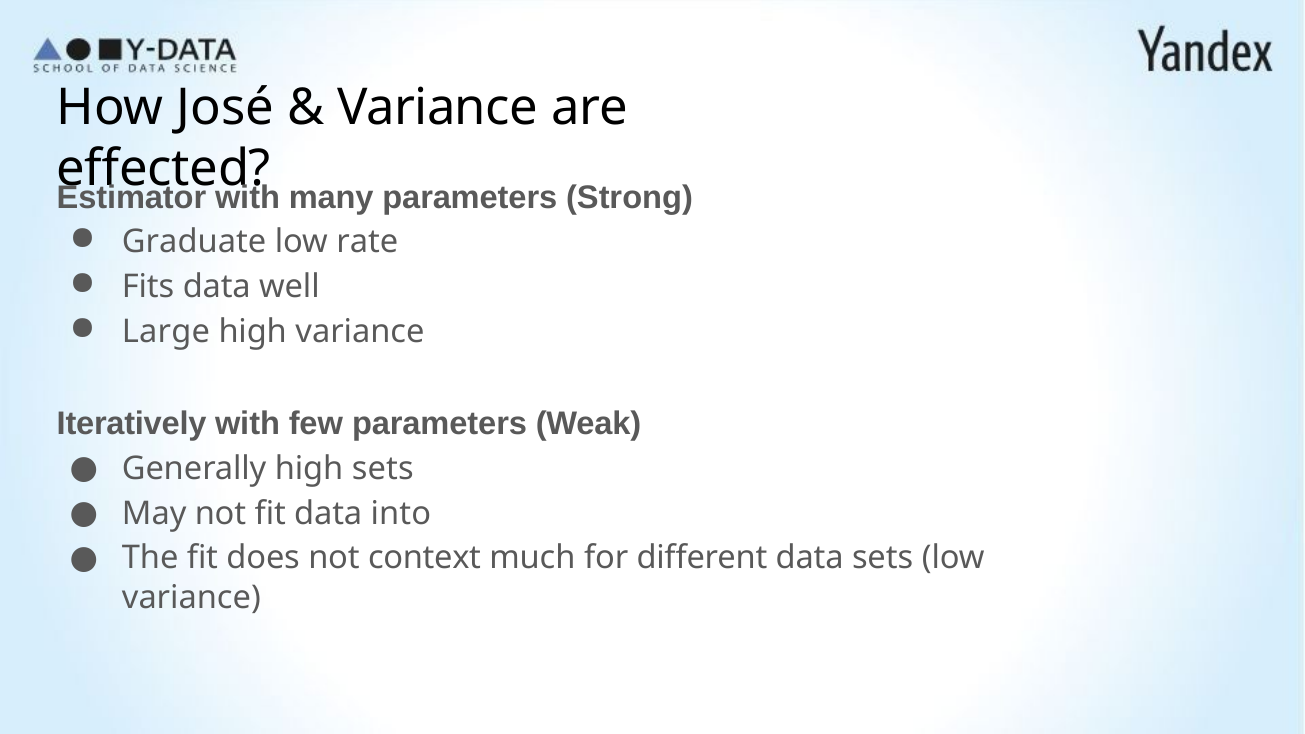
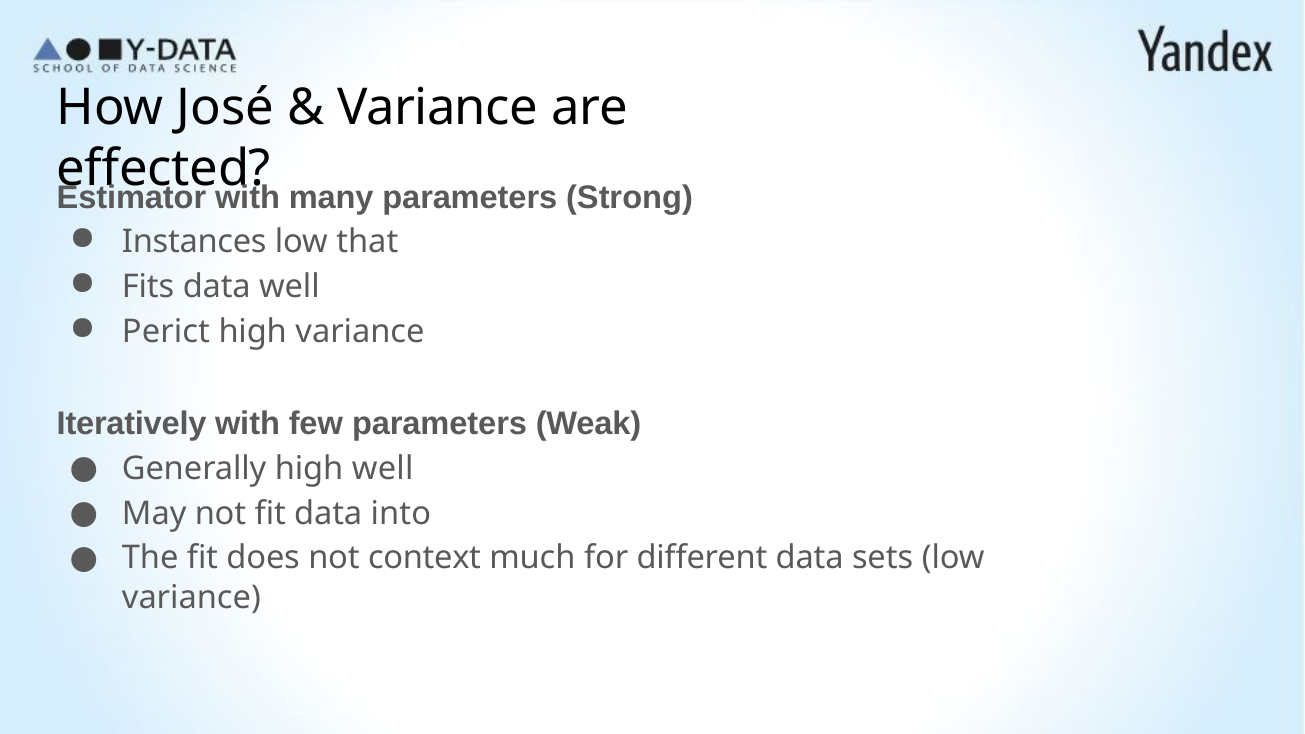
Graduate: Graduate -> Instances
rate: rate -> that
Large: Large -> Perict
high sets: sets -> well
